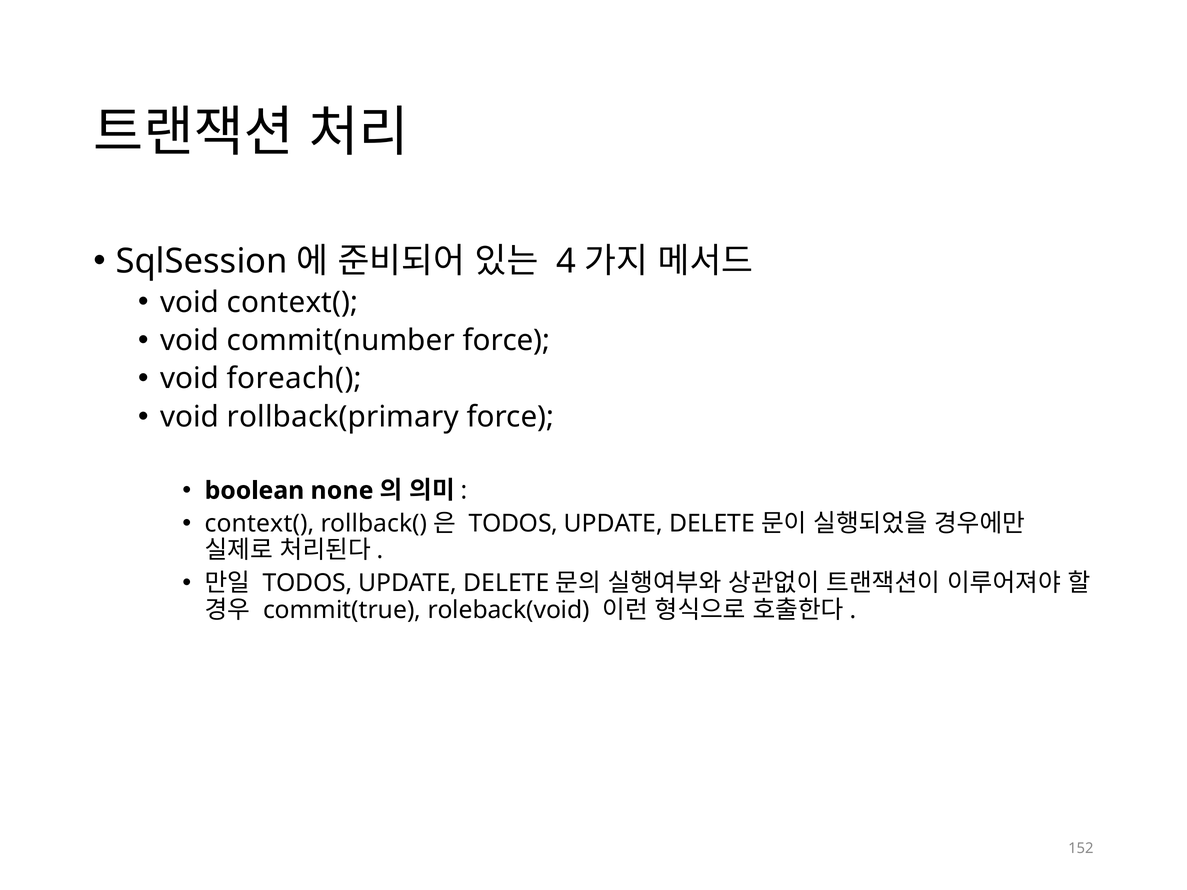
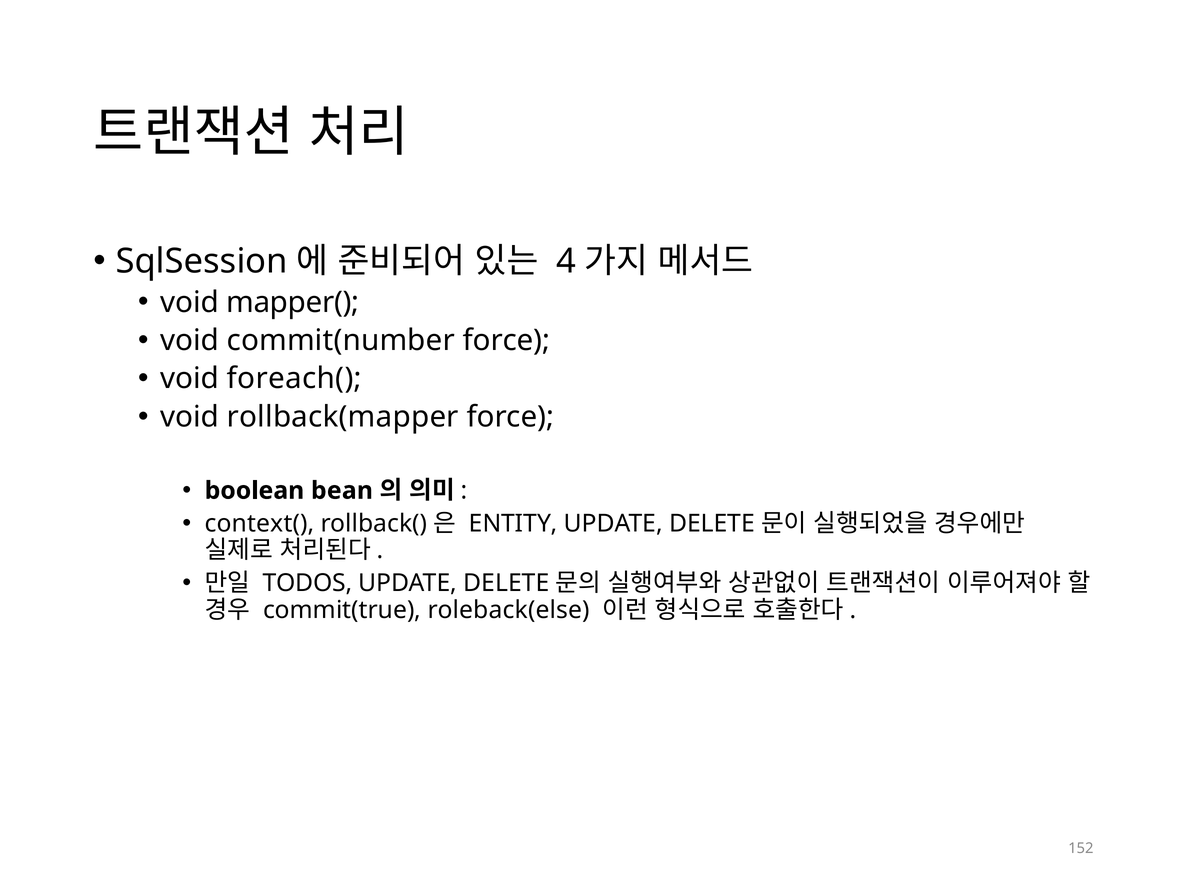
void context(: context( -> mapper(
rollback(primary: rollback(primary -> rollback(mapper
none: none -> bean
TODOS at (513, 524): TODOS -> ENTITY
roleback(void: roleback(void -> roleback(else
